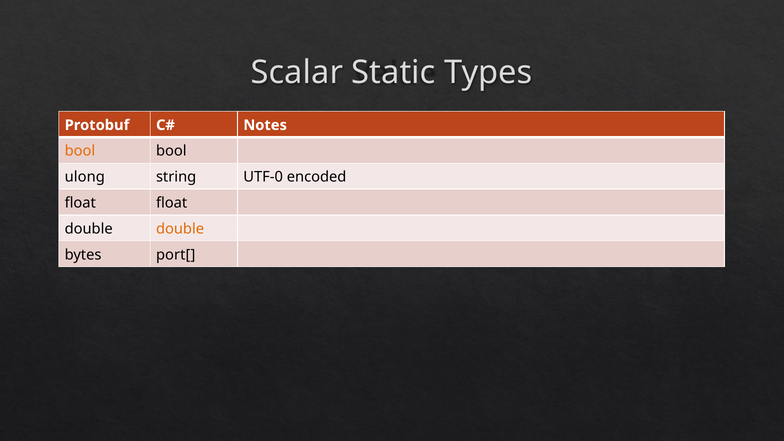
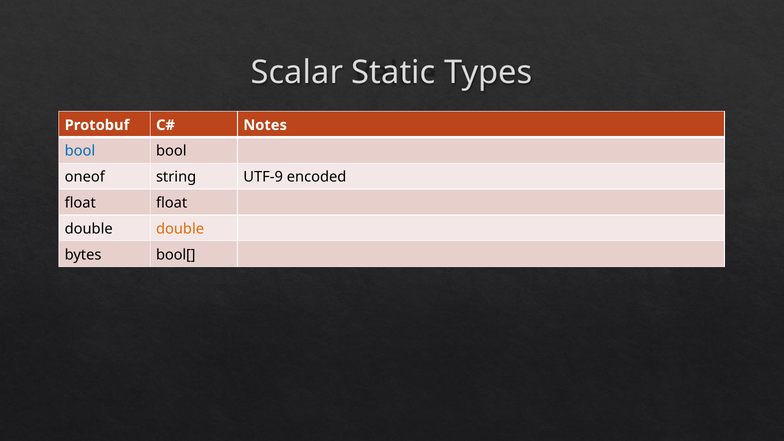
bool at (80, 151) colour: orange -> blue
ulong: ulong -> oneof
UTF-0: UTF-0 -> UTF-9
port[: port[ -> bool[
